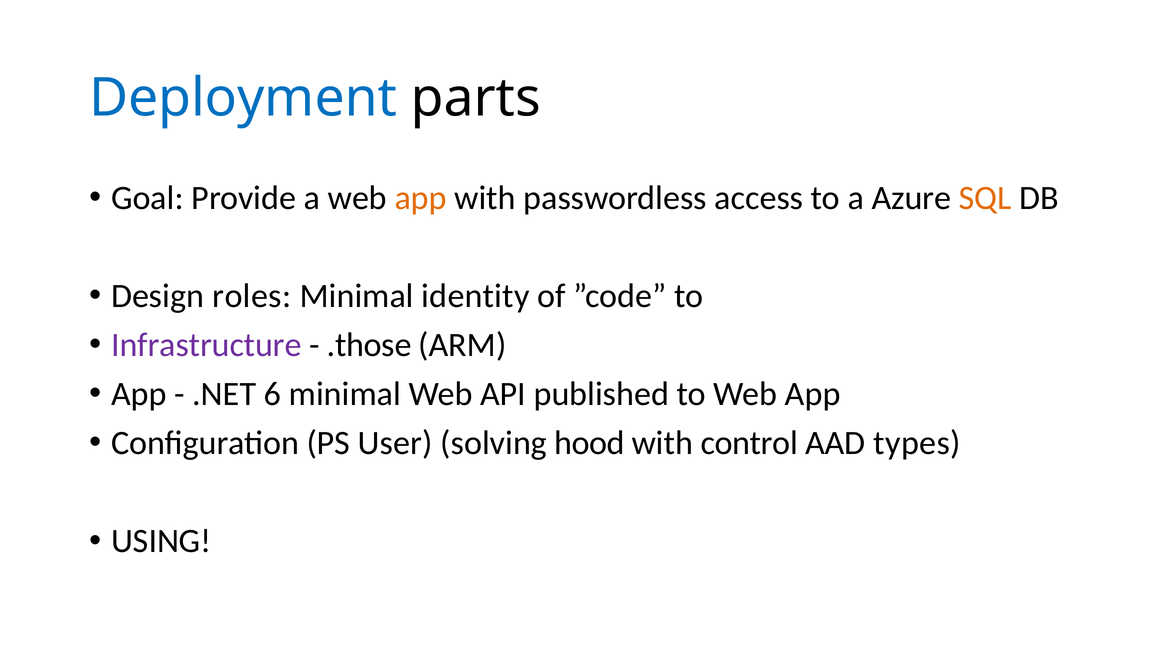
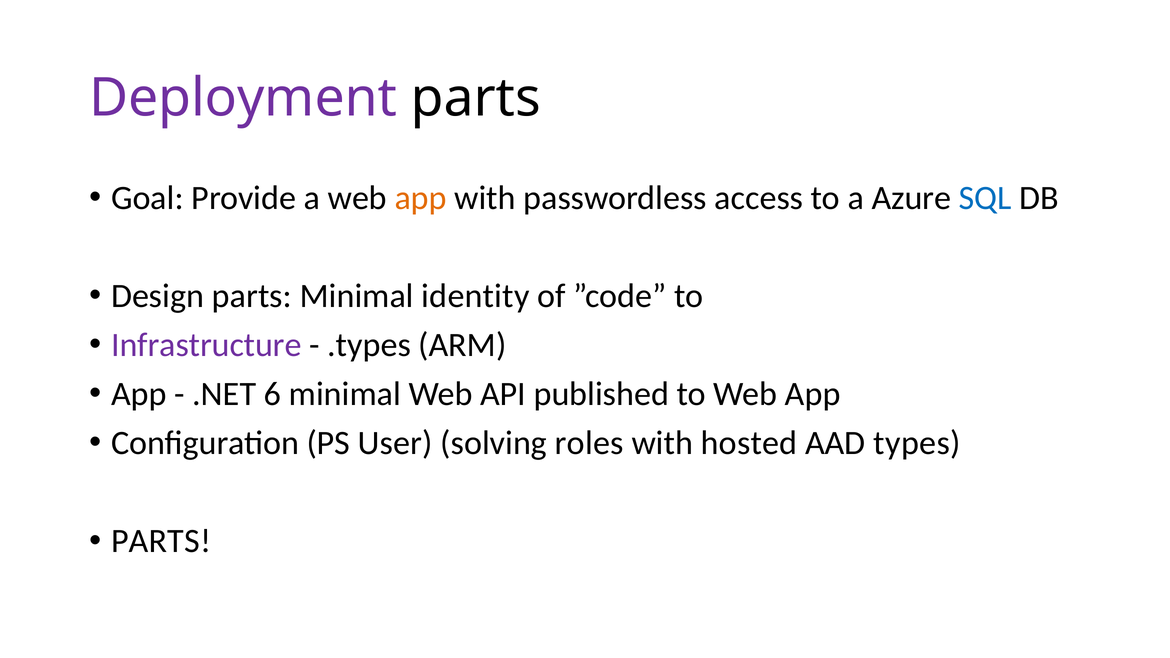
Deployment colour: blue -> purple
SQL colour: orange -> blue
Design roles: roles -> parts
.those: .those -> .types
hood: hood -> roles
control: control -> hosted
USING at (161, 541): USING -> PARTS
